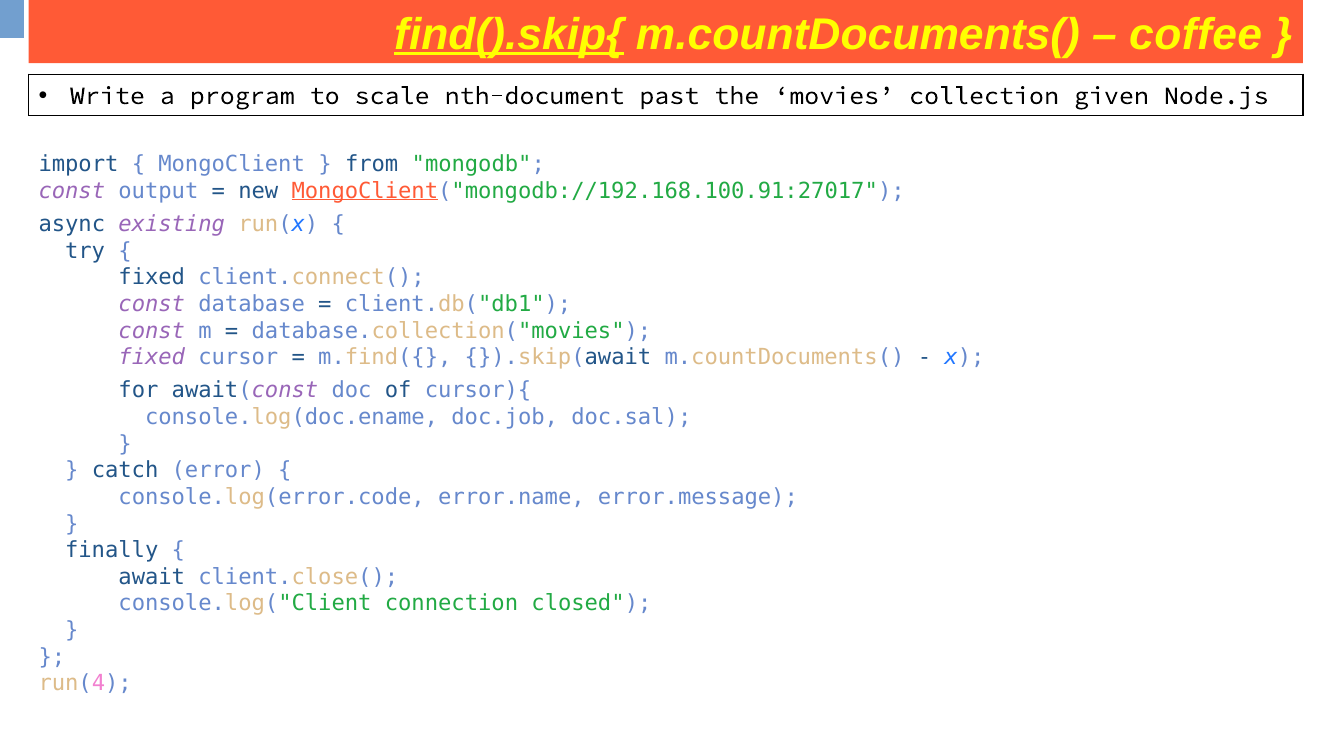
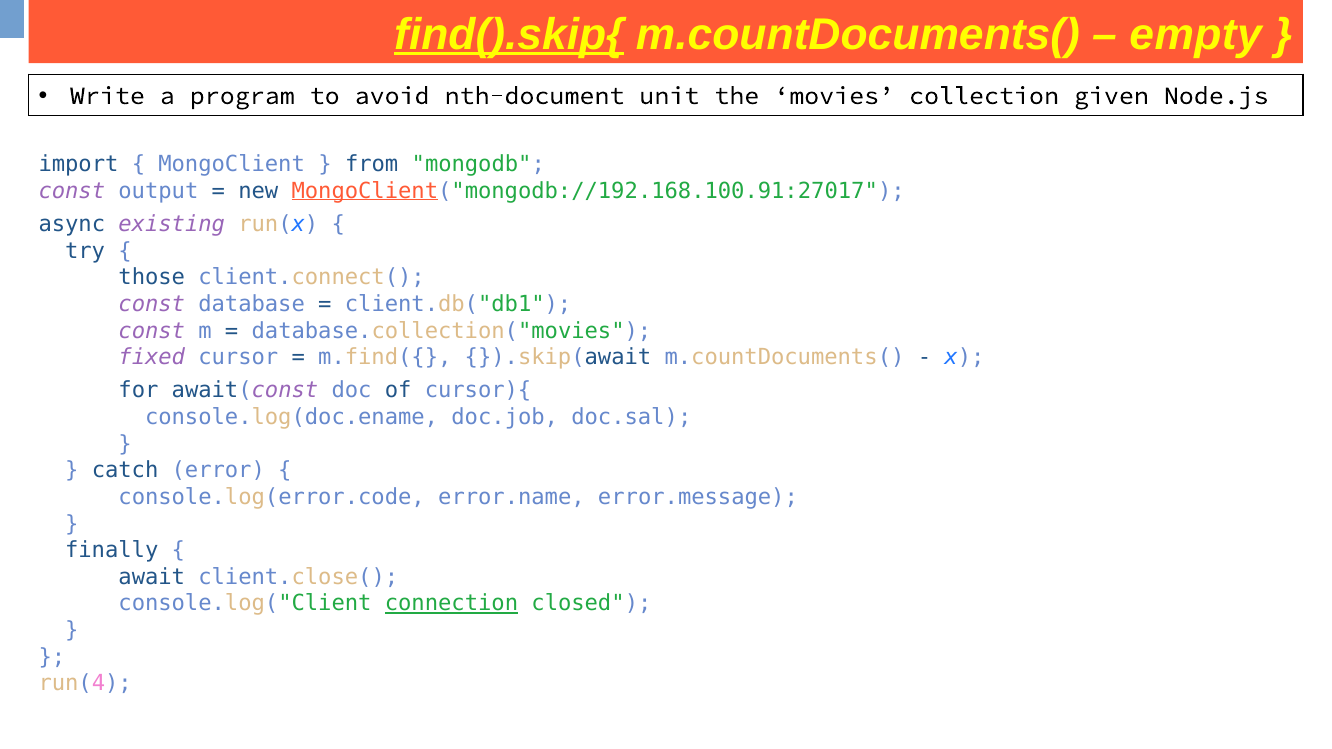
coffee: coffee -> empty
scale: scale -> avoid
past: past -> unit
fixed at (152, 278): fixed -> those
connection underline: none -> present
